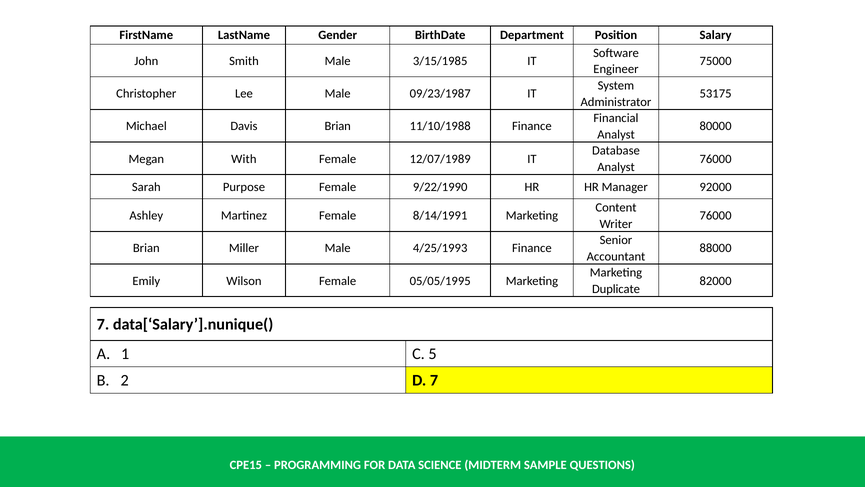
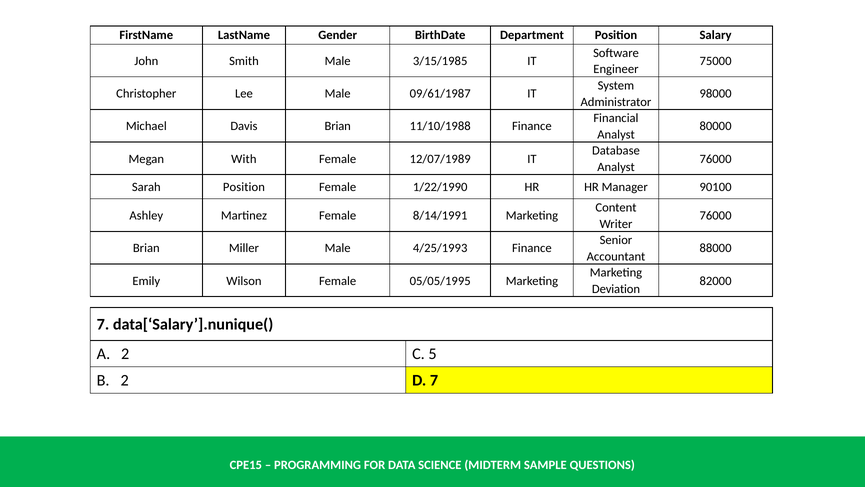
09/23/1987: 09/23/1987 -> 09/61/1987
53175: 53175 -> 98000
Sarah Purpose: Purpose -> Position
9/22/1990: 9/22/1990 -> 1/22/1990
92000: 92000 -> 90100
Duplicate: Duplicate -> Deviation
1 at (125, 354): 1 -> 2
